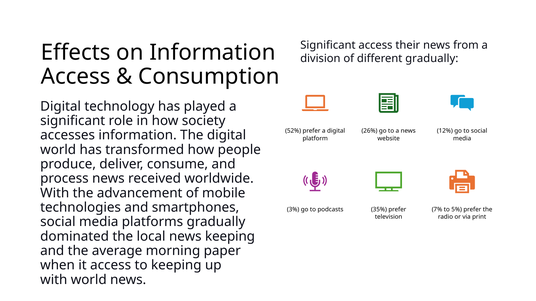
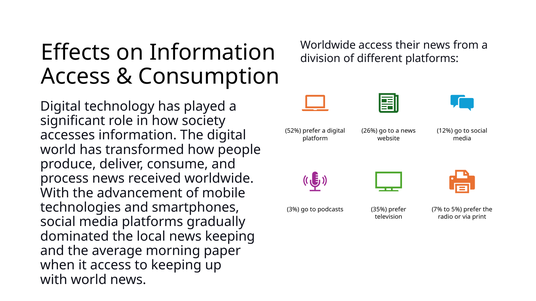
Significant at (328, 45): Significant -> Worldwide
different gradually: gradually -> platforms
